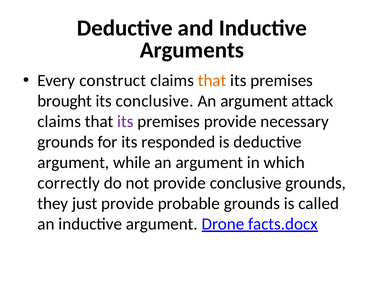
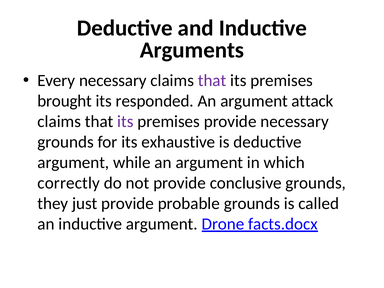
Every construct: construct -> necessary
that at (212, 81) colour: orange -> purple
its conclusive: conclusive -> responded
responded: responded -> exhaustive
